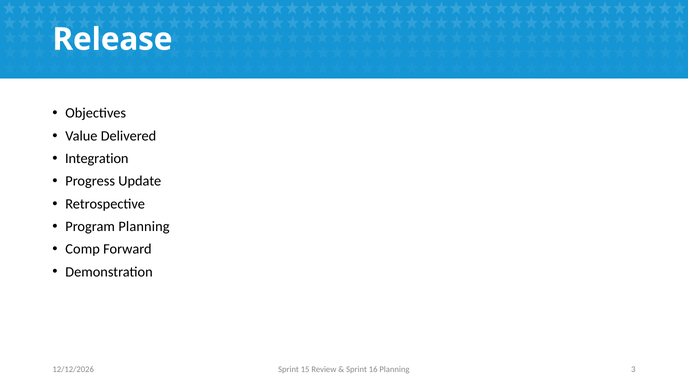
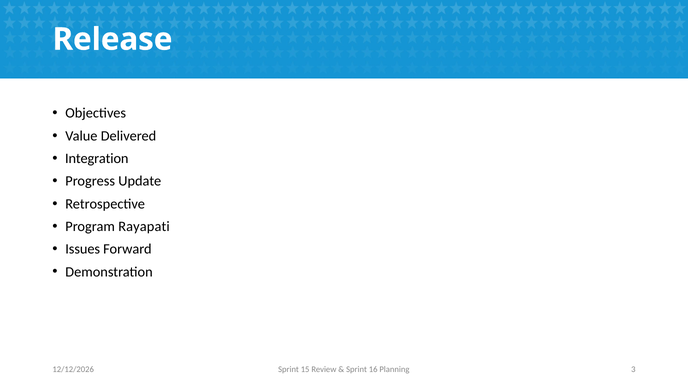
Program Planning: Planning -> Rayapati
Comp: Comp -> Issues
